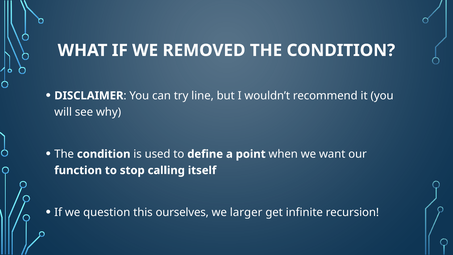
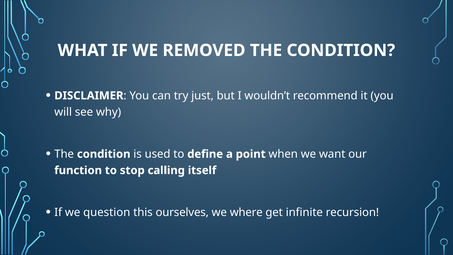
line: line -> just
larger: larger -> where
